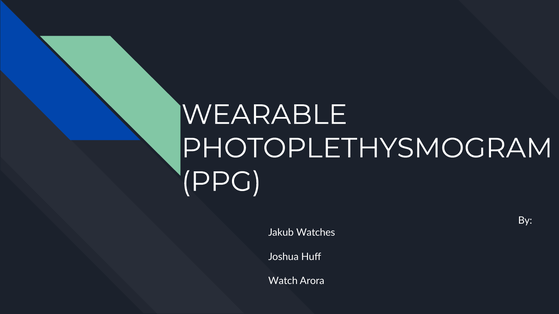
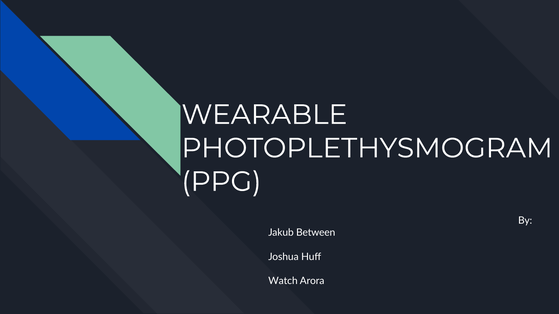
Watches: Watches -> Between
